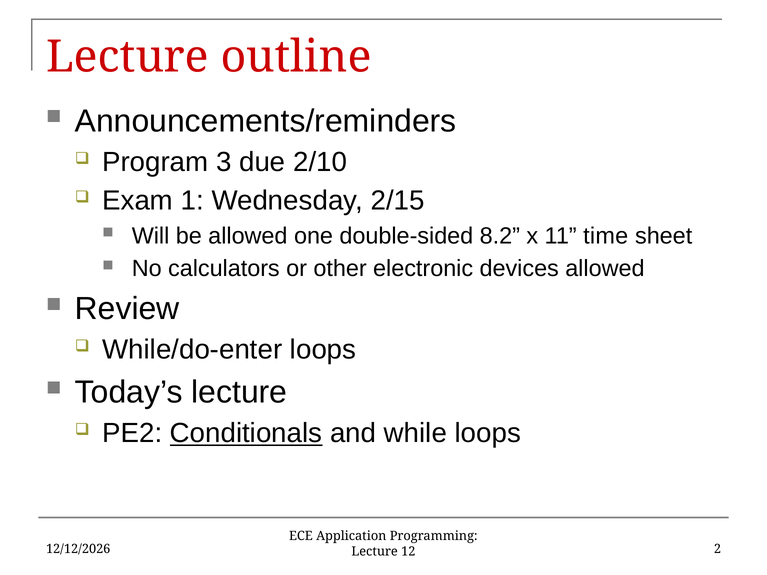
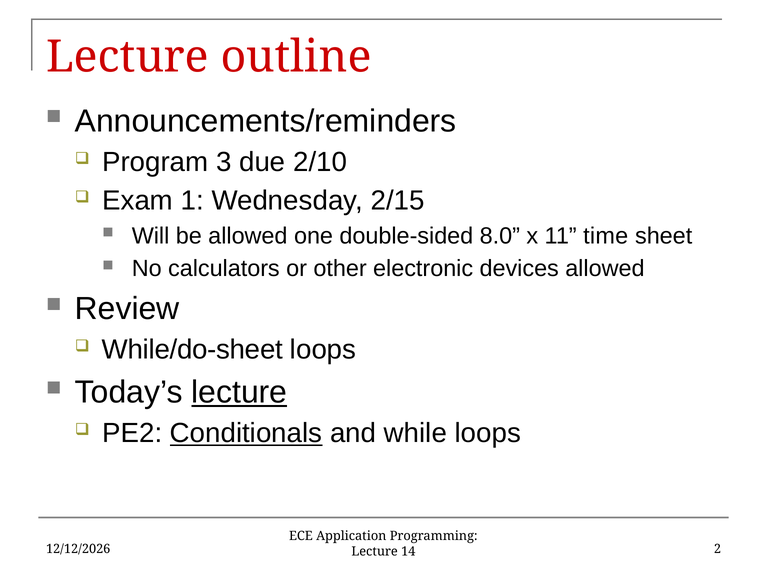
8.2: 8.2 -> 8.0
While/do-enter: While/do-enter -> While/do-sheet
lecture at (239, 392) underline: none -> present
12: 12 -> 14
